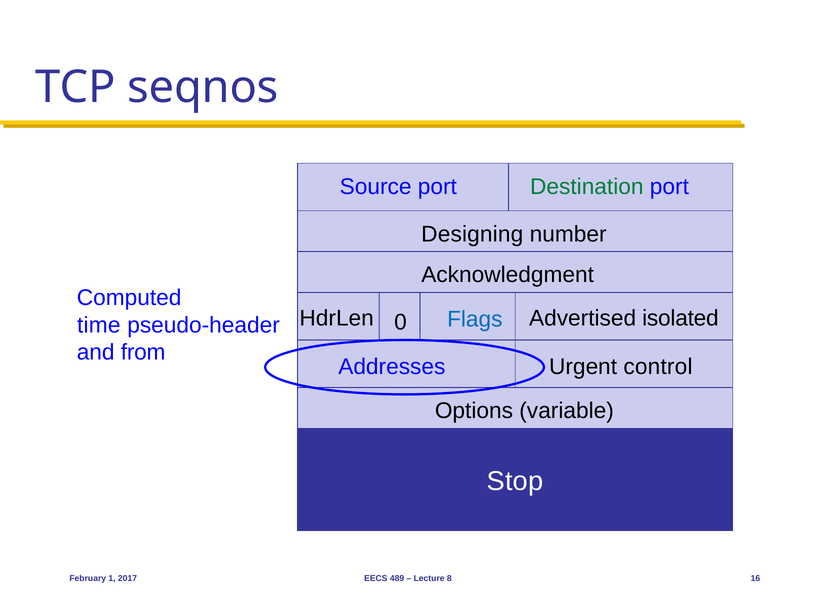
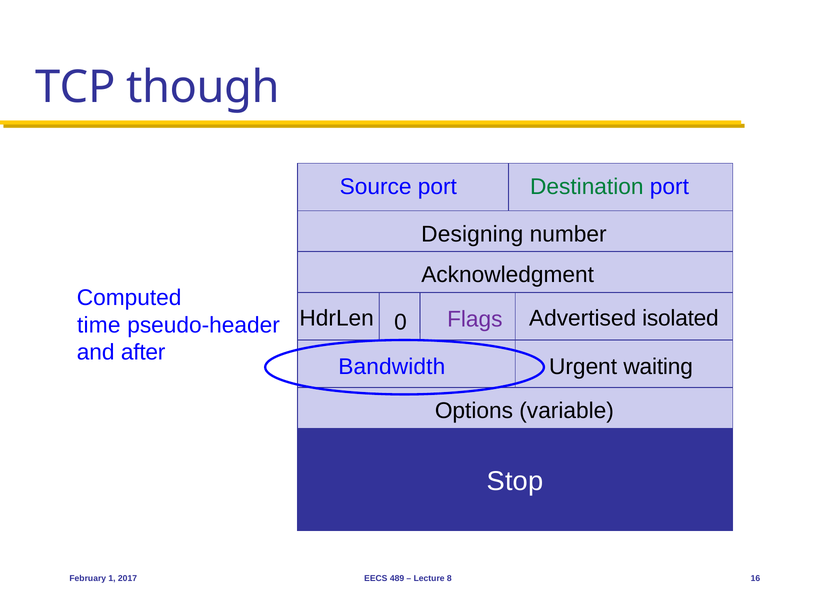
seqnos: seqnos -> though
Flags colour: blue -> purple
from: from -> after
Addresses: Addresses -> Bandwidth
control: control -> waiting
